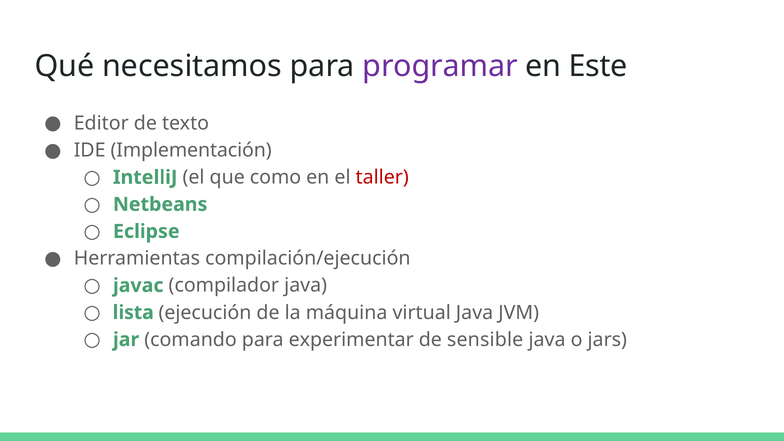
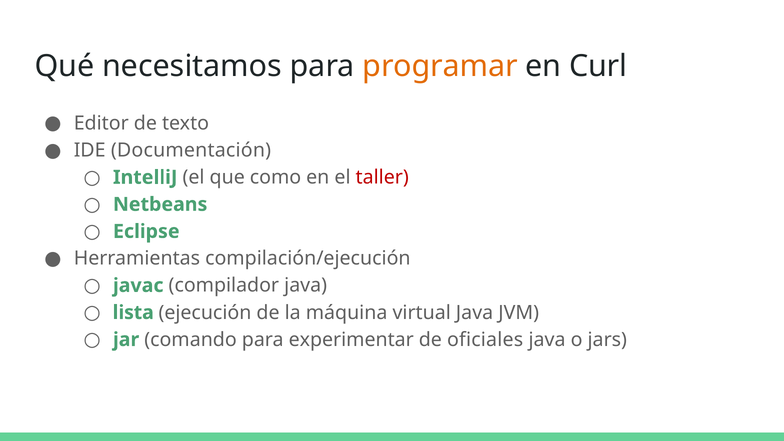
programar colour: purple -> orange
Este: Este -> Curl
Implementación: Implementación -> Documentación
sensible: sensible -> oficiales
